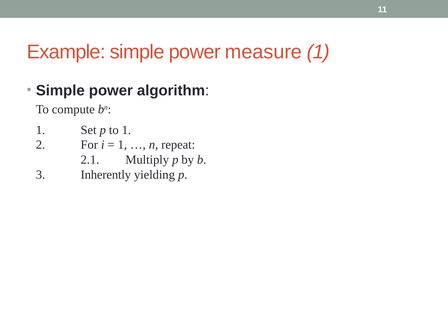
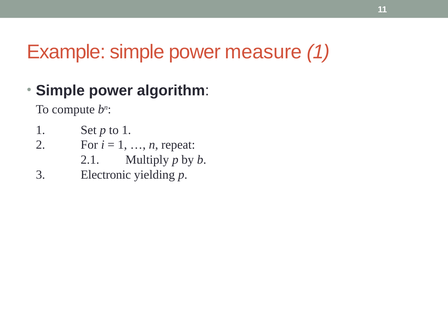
Inherently: Inherently -> Electronic
